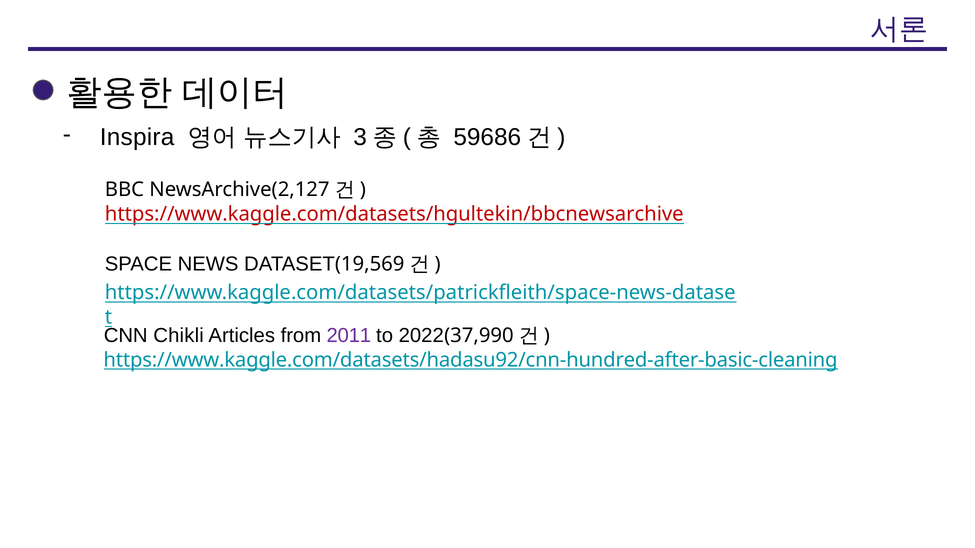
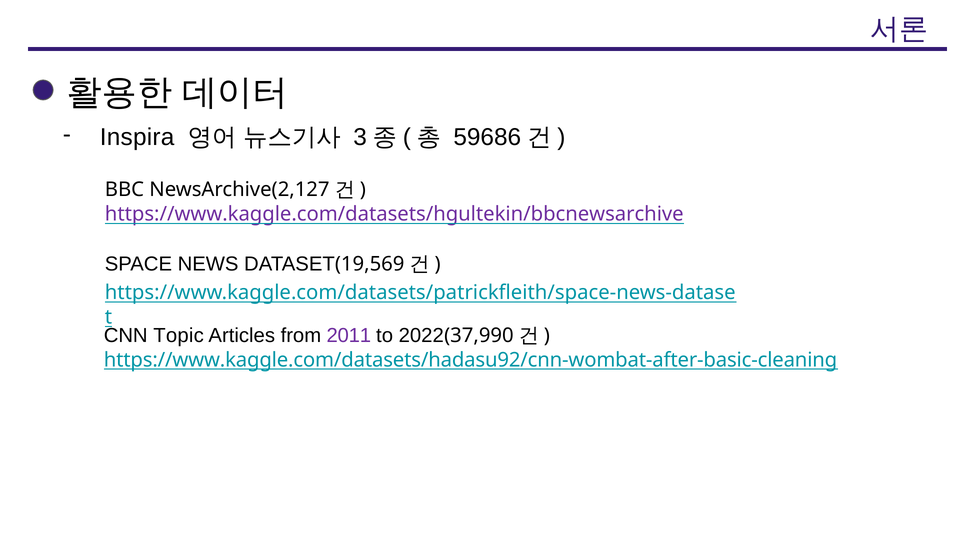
https://www.kaggle.com/datasets/hgultekin/bbcnewsarchive colour: red -> purple
Chikli: Chikli -> Topic
https://www.kaggle.com/datasets/hadasu92/cnn-hundred-after-basic-cleaning: https://www.kaggle.com/datasets/hadasu92/cnn-hundred-after-basic-cleaning -> https://www.kaggle.com/datasets/hadasu92/cnn-wombat-after-basic-cleaning
